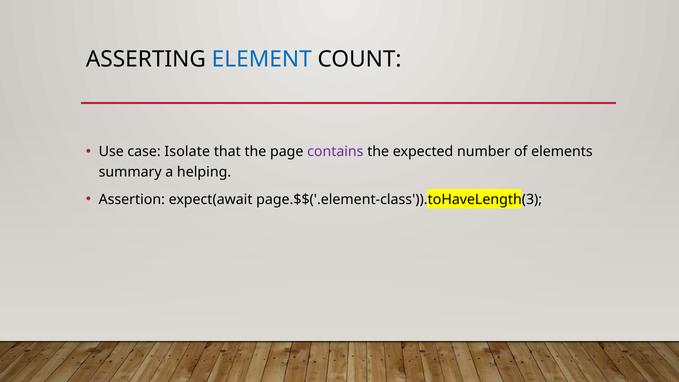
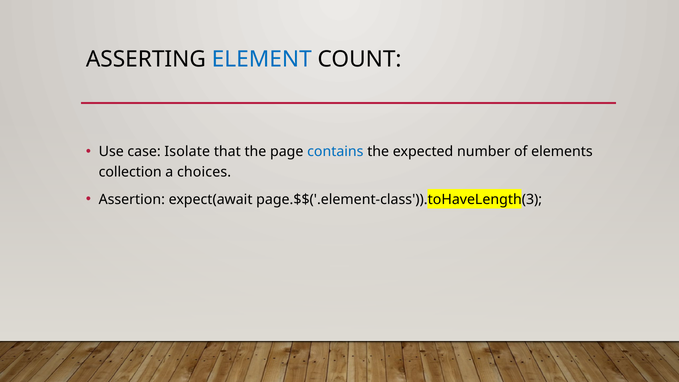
contains colour: purple -> blue
summary: summary -> collection
helping: helping -> choices
